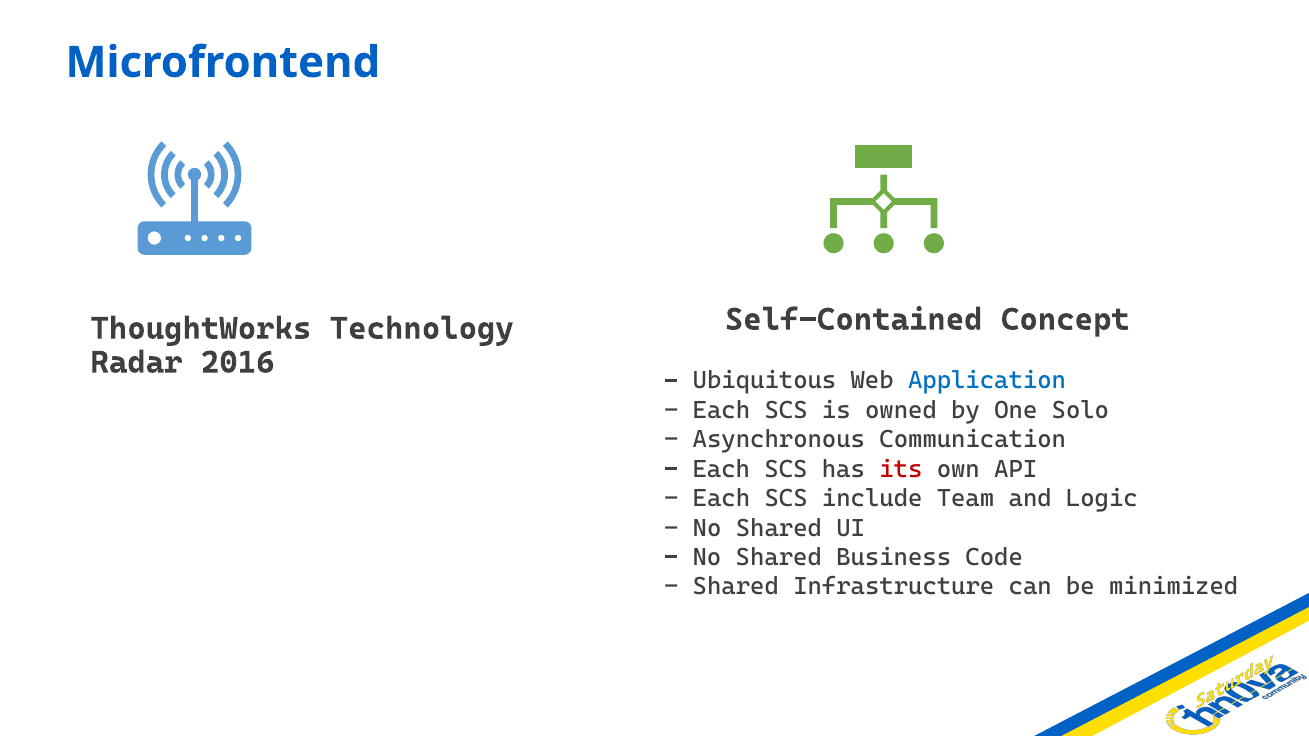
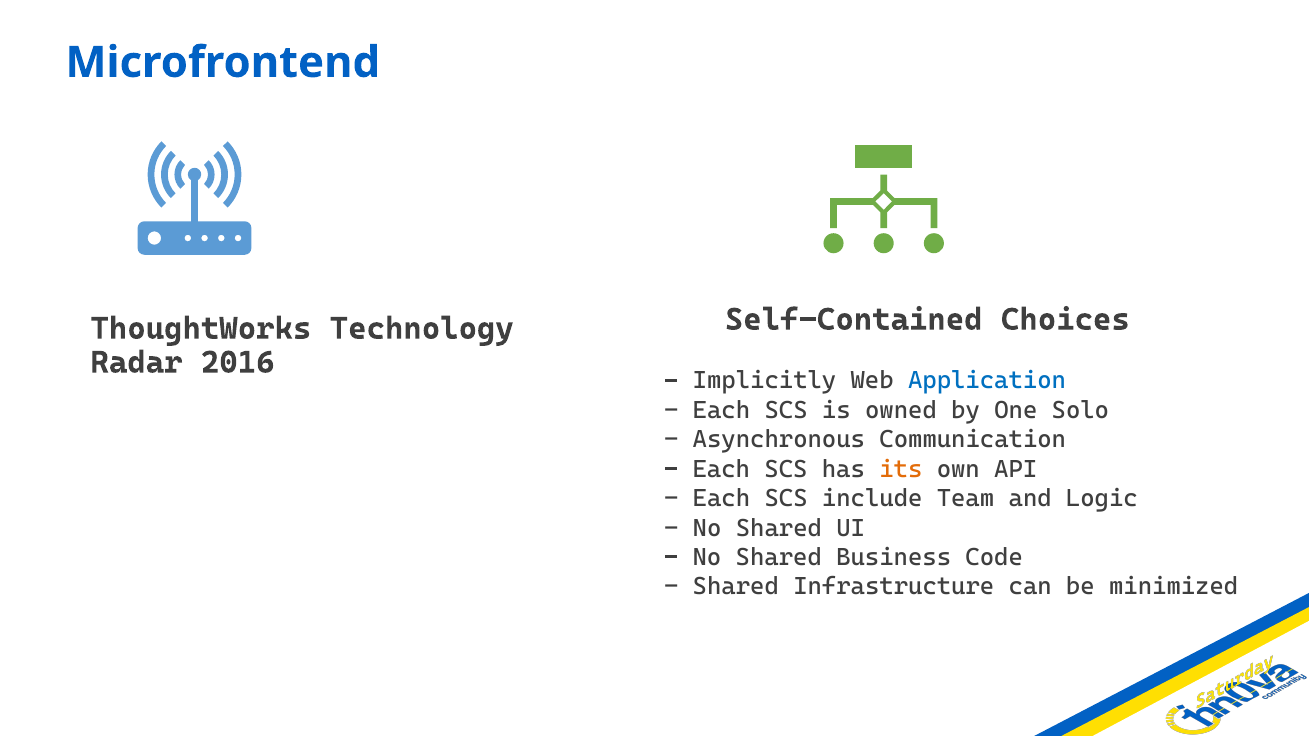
Concept: Concept -> Choices
Ubiquitous: Ubiquitous -> Implicitly
its colour: red -> orange
